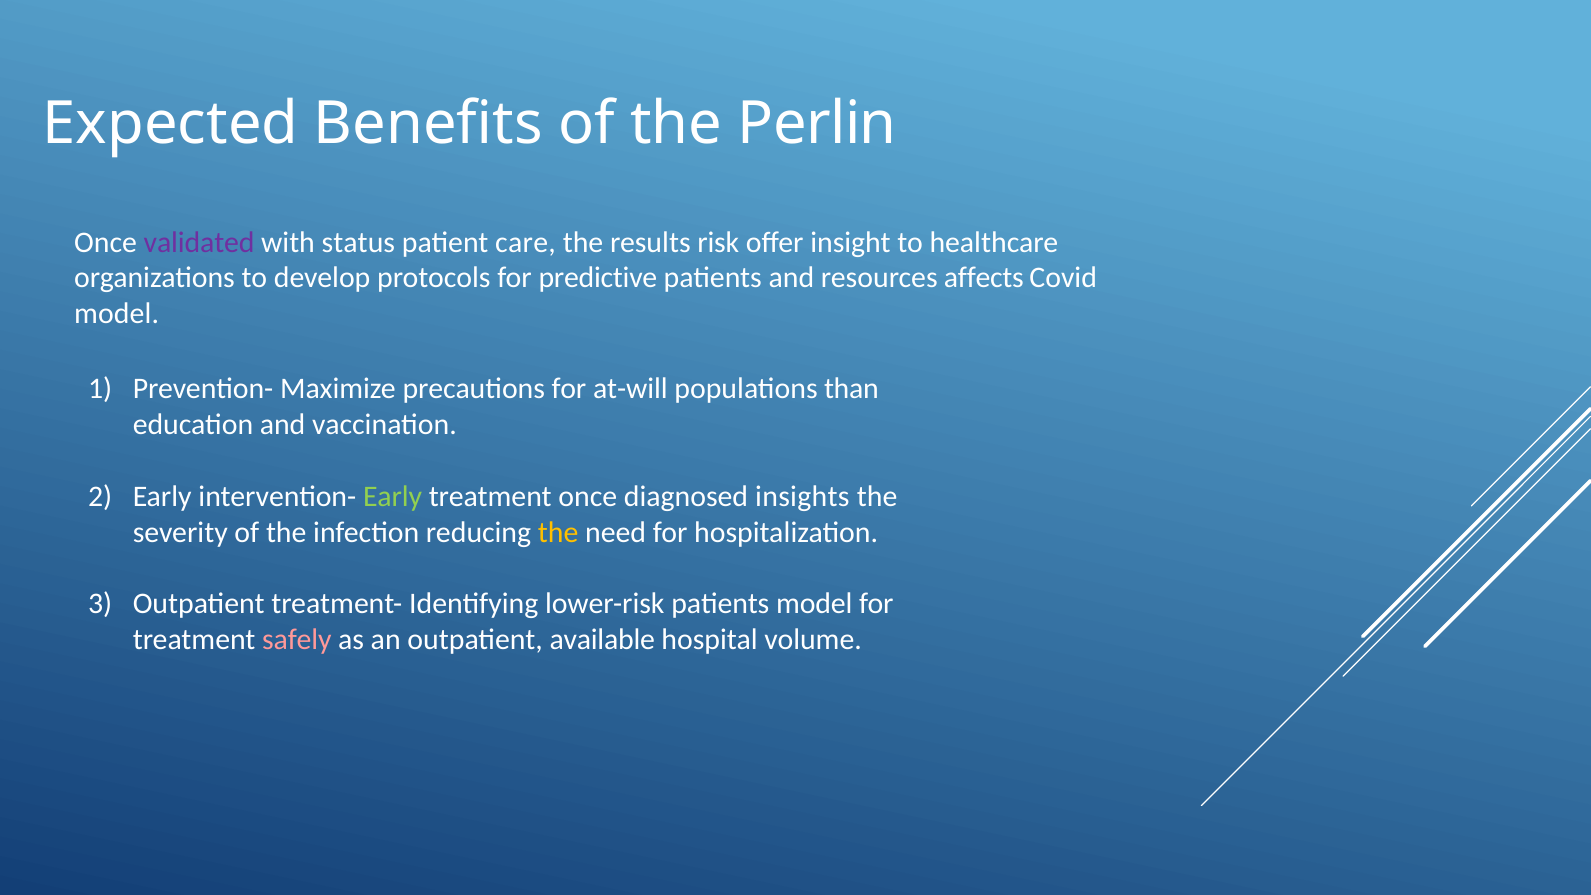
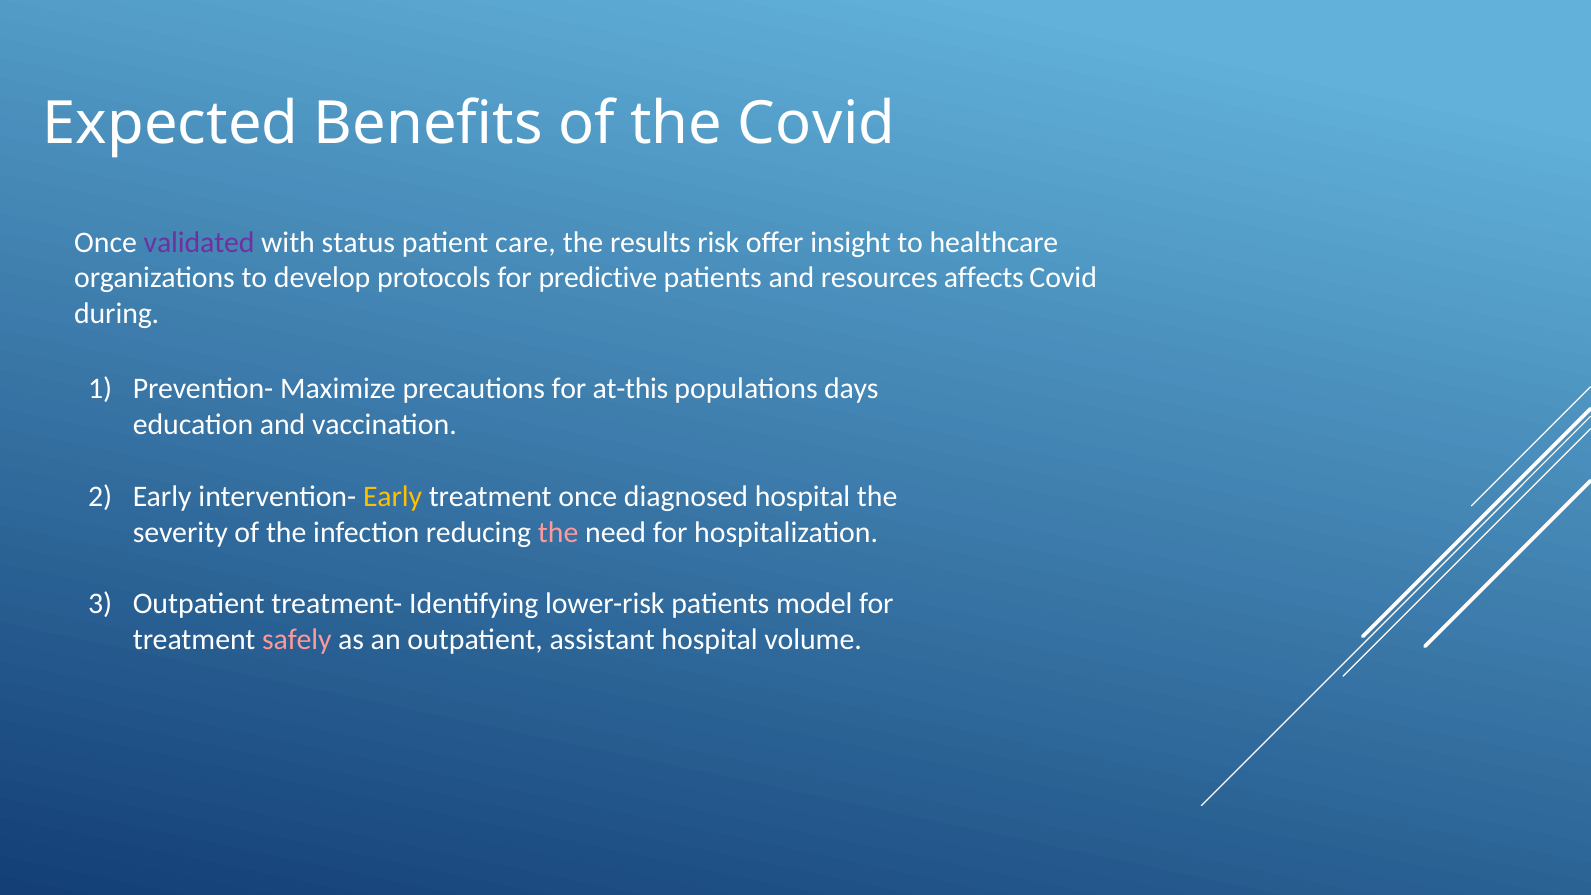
the Perlin: Perlin -> Covid
model at (117, 314): model -> during
at-will: at-will -> at-this
than: than -> days
Early at (393, 496) colour: light green -> yellow
diagnosed insights: insights -> hospital
the at (558, 532) colour: yellow -> pink
available: available -> assistant
